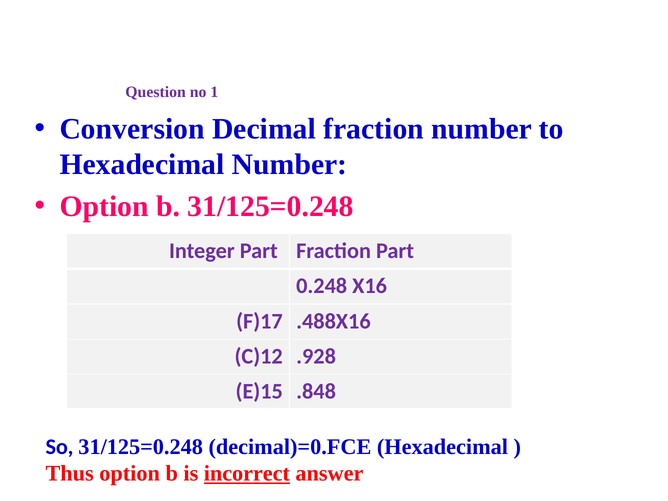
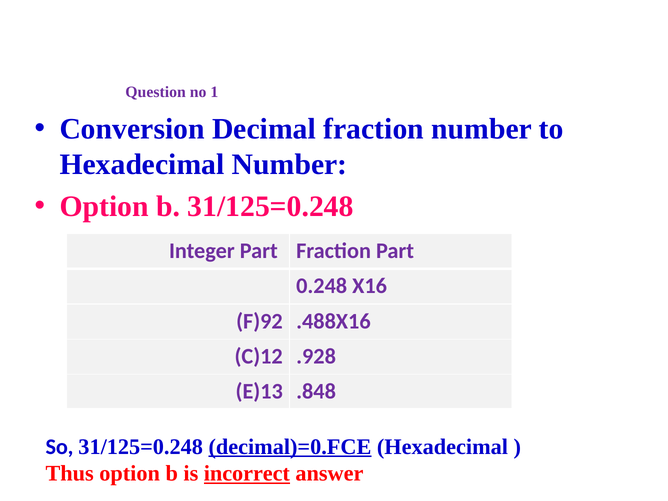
F)17: F)17 -> F)92
E)15: E)15 -> E)13
decimal)=0.FCE underline: none -> present
